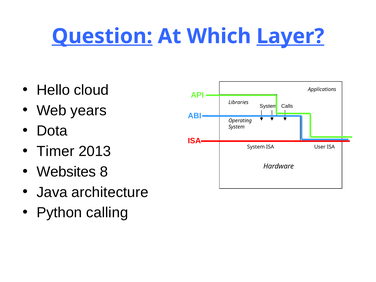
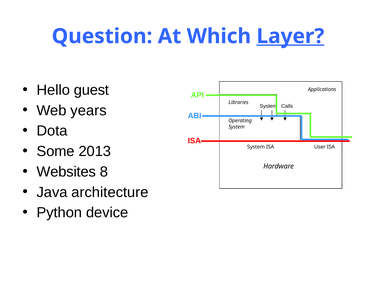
Question underline: present -> none
cloud: cloud -> guest
Timer: Timer -> Some
calling: calling -> device
